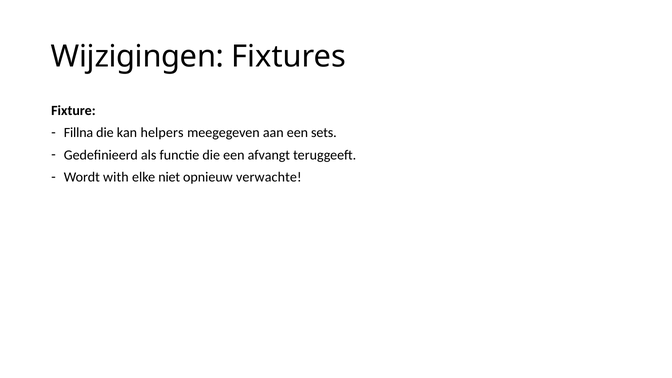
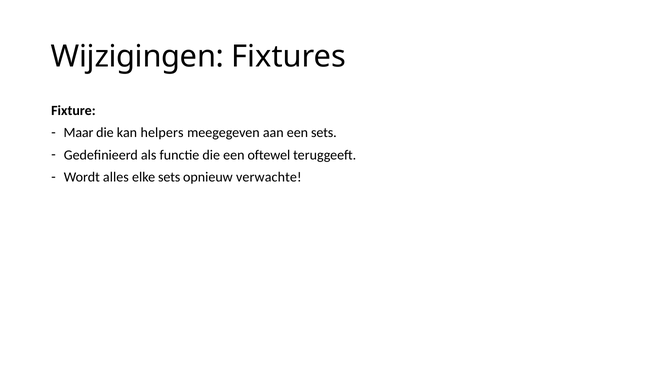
Fillna: Fillna -> Maar
afvangt: afvangt -> oftewel
with: with -> alles
elke niet: niet -> sets
